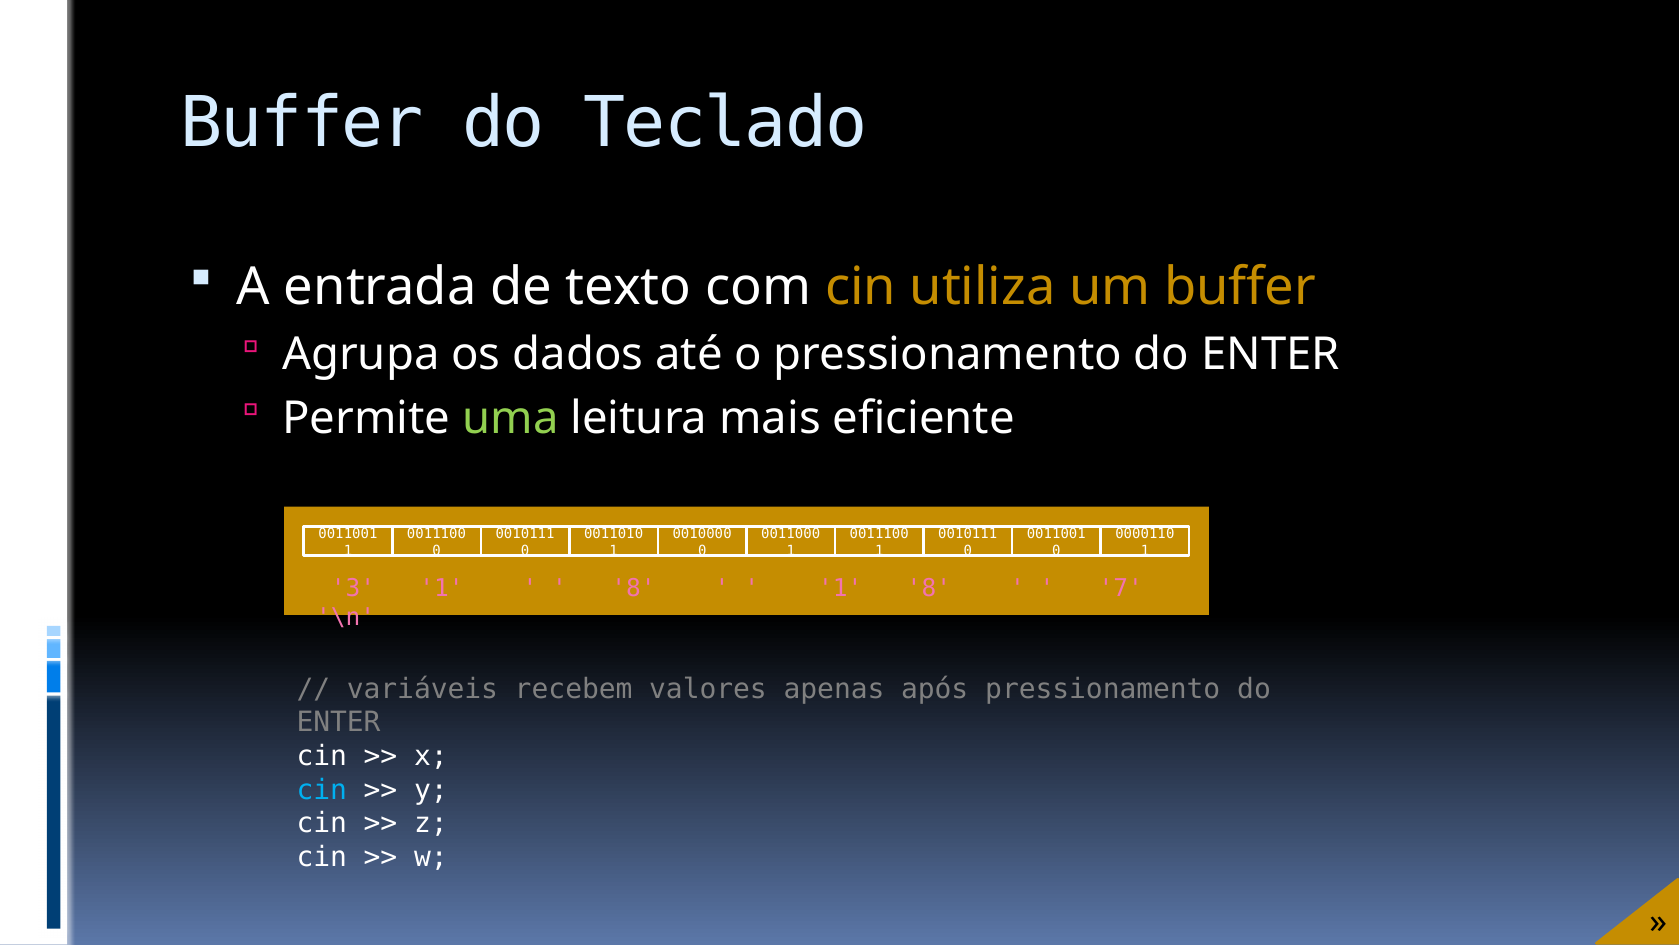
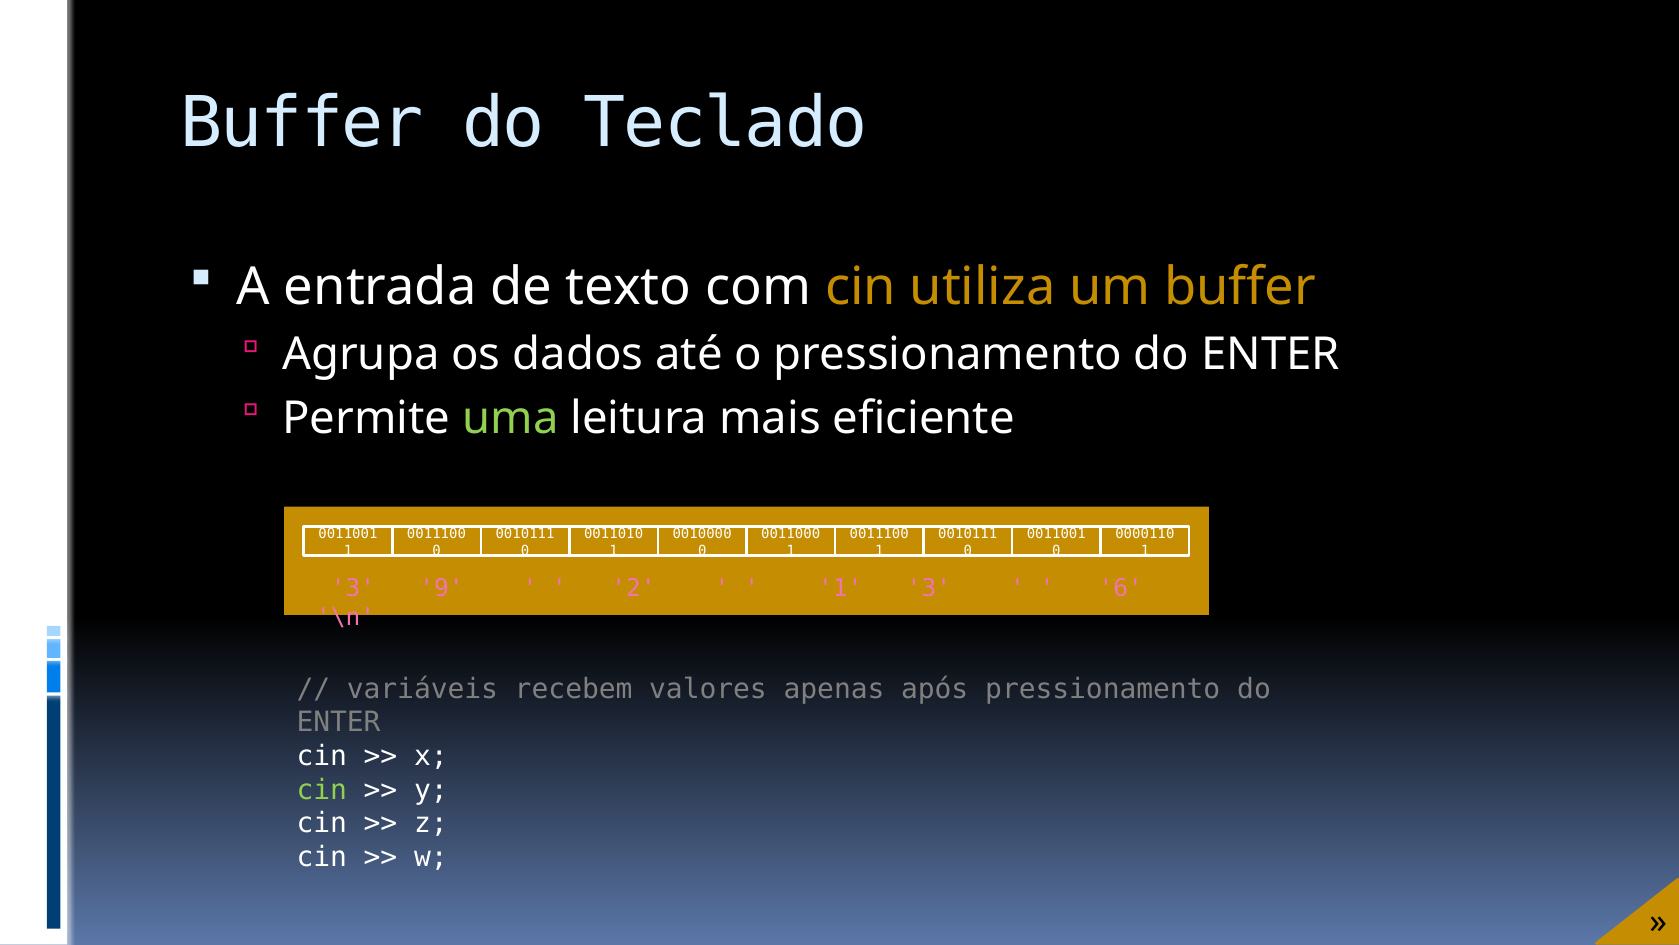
3 1: 1 -> 9
8 at (633, 588): 8 -> 2
8 at (929, 588): 8 -> 3
7: 7 -> 6
cin at (322, 789) colour: light blue -> light green
